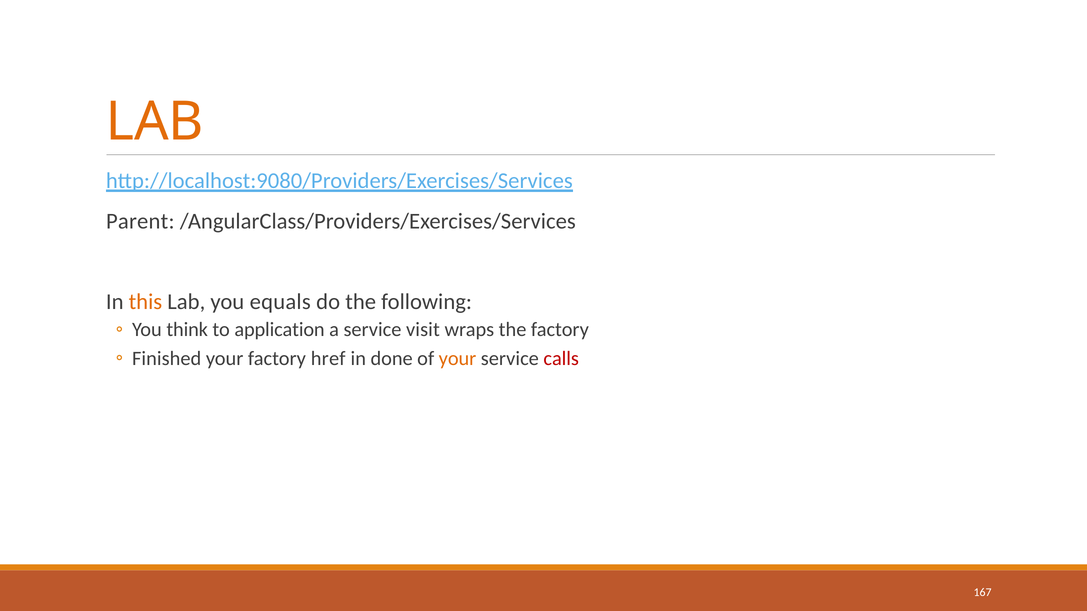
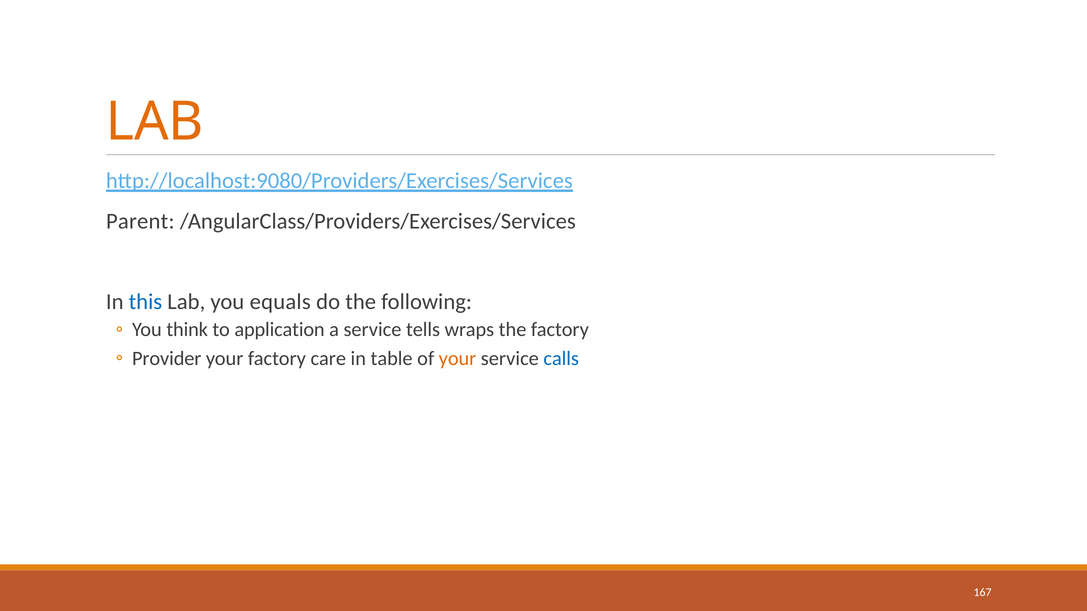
this colour: orange -> blue
visit: visit -> tells
Finished: Finished -> Provider
href: href -> care
done: done -> table
calls colour: red -> blue
